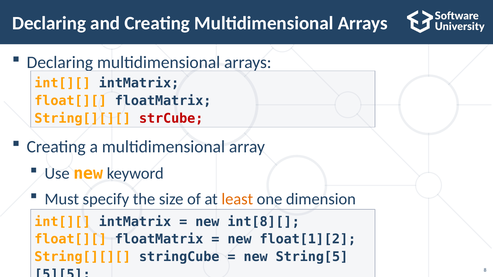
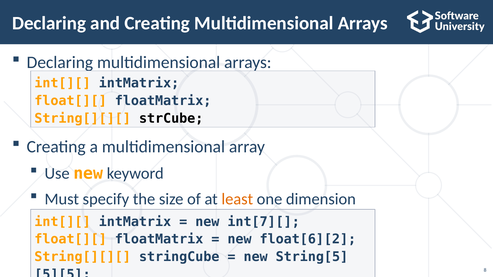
strCube colour: red -> black
int[8][: int[8][ -> int[7][
float[1][2: float[1][2 -> float[6][2
